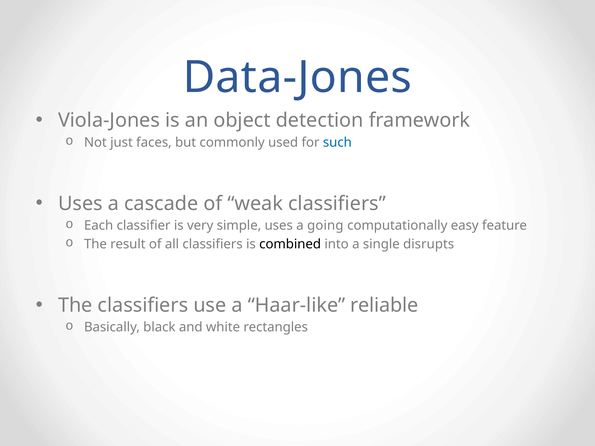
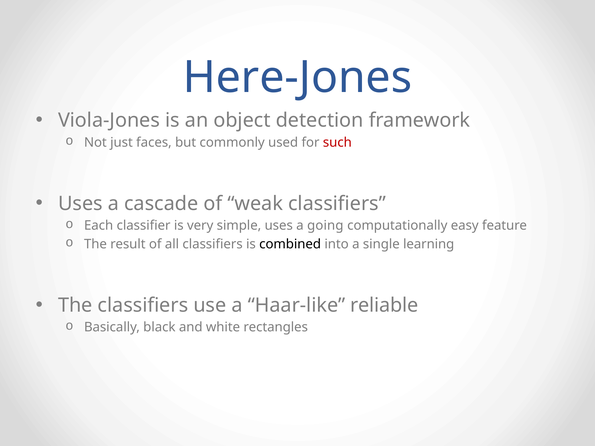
Data-Jones: Data-Jones -> Here-Jones
such colour: blue -> red
disrupts: disrupts -> learning
